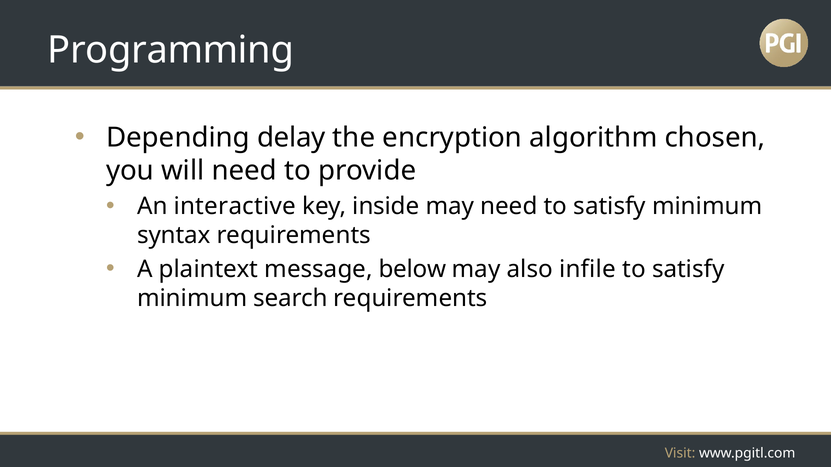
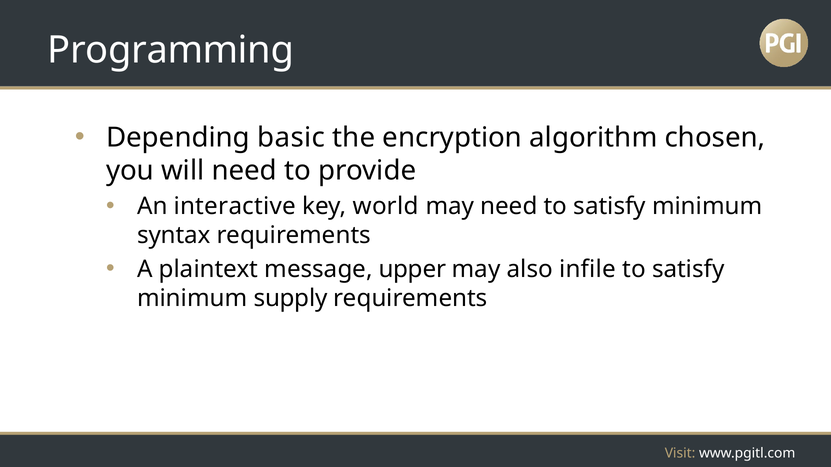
delay: delay -> basic
inside: inside -> world
below: below -> upper
search: search -> supply
